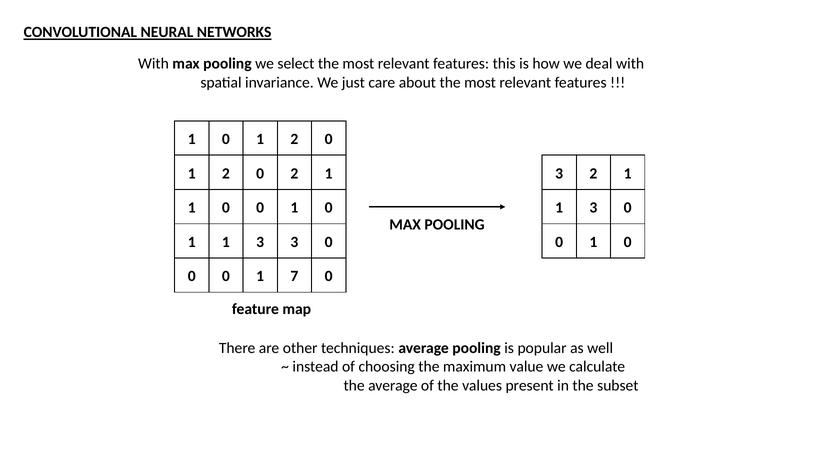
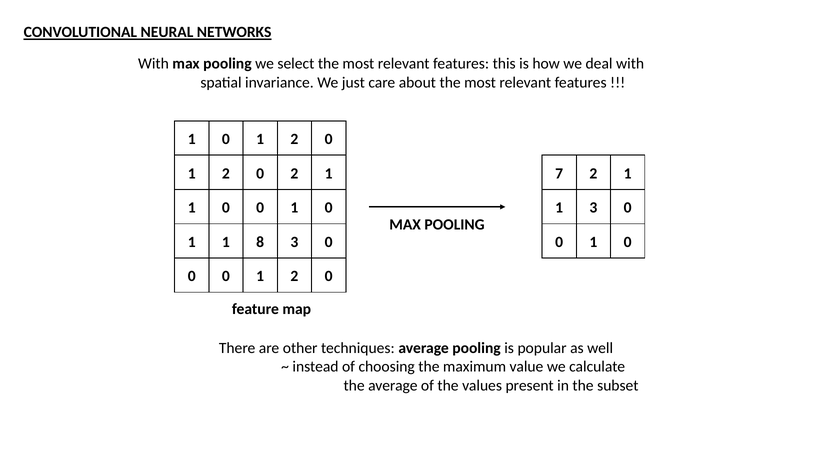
2 3: 3 -> 7
1 3: 3 -> 8
0 0 1 7: 7 -> 2
